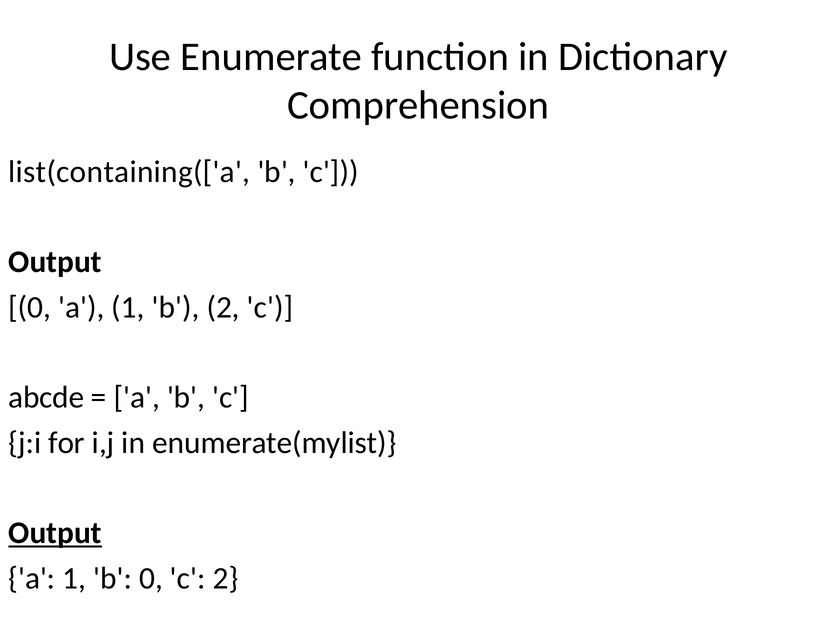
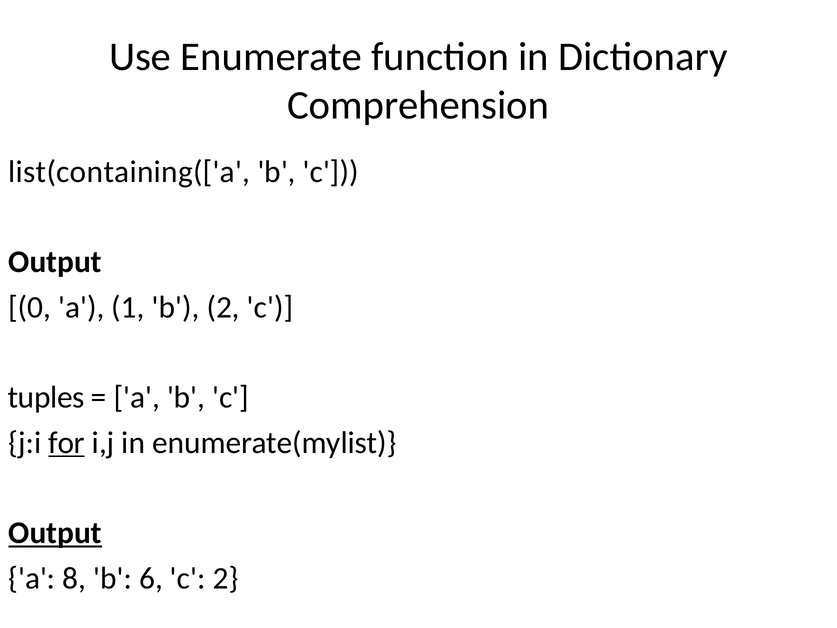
abcde: abcde -> tuples
for underline: none -> present
1 at (74, 578): 1 -> 8
b 0: 0 -> 6
